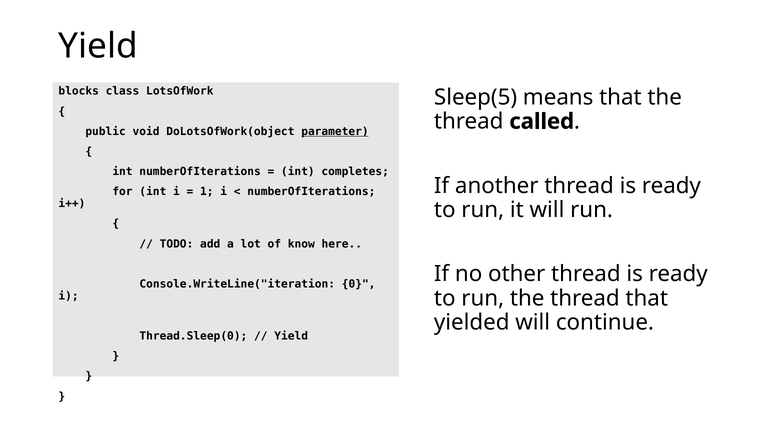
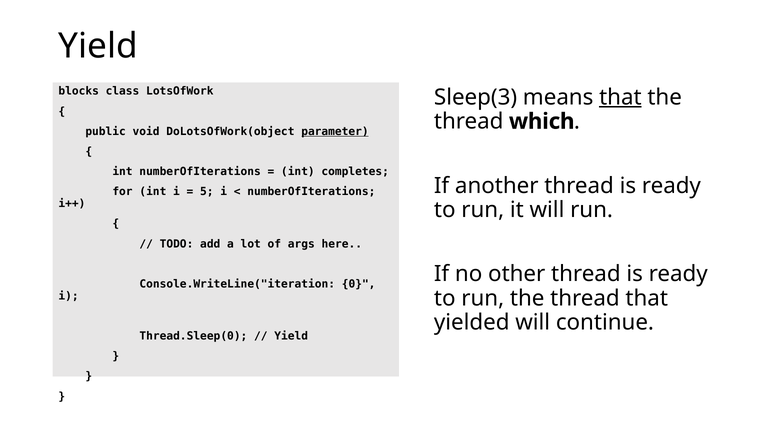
Sleep(5: Sleep(5 -> Sleep(3
that at (620, 97) underline: none -> present
called: called -> which
1: 1 -> 5
know: know -> args
